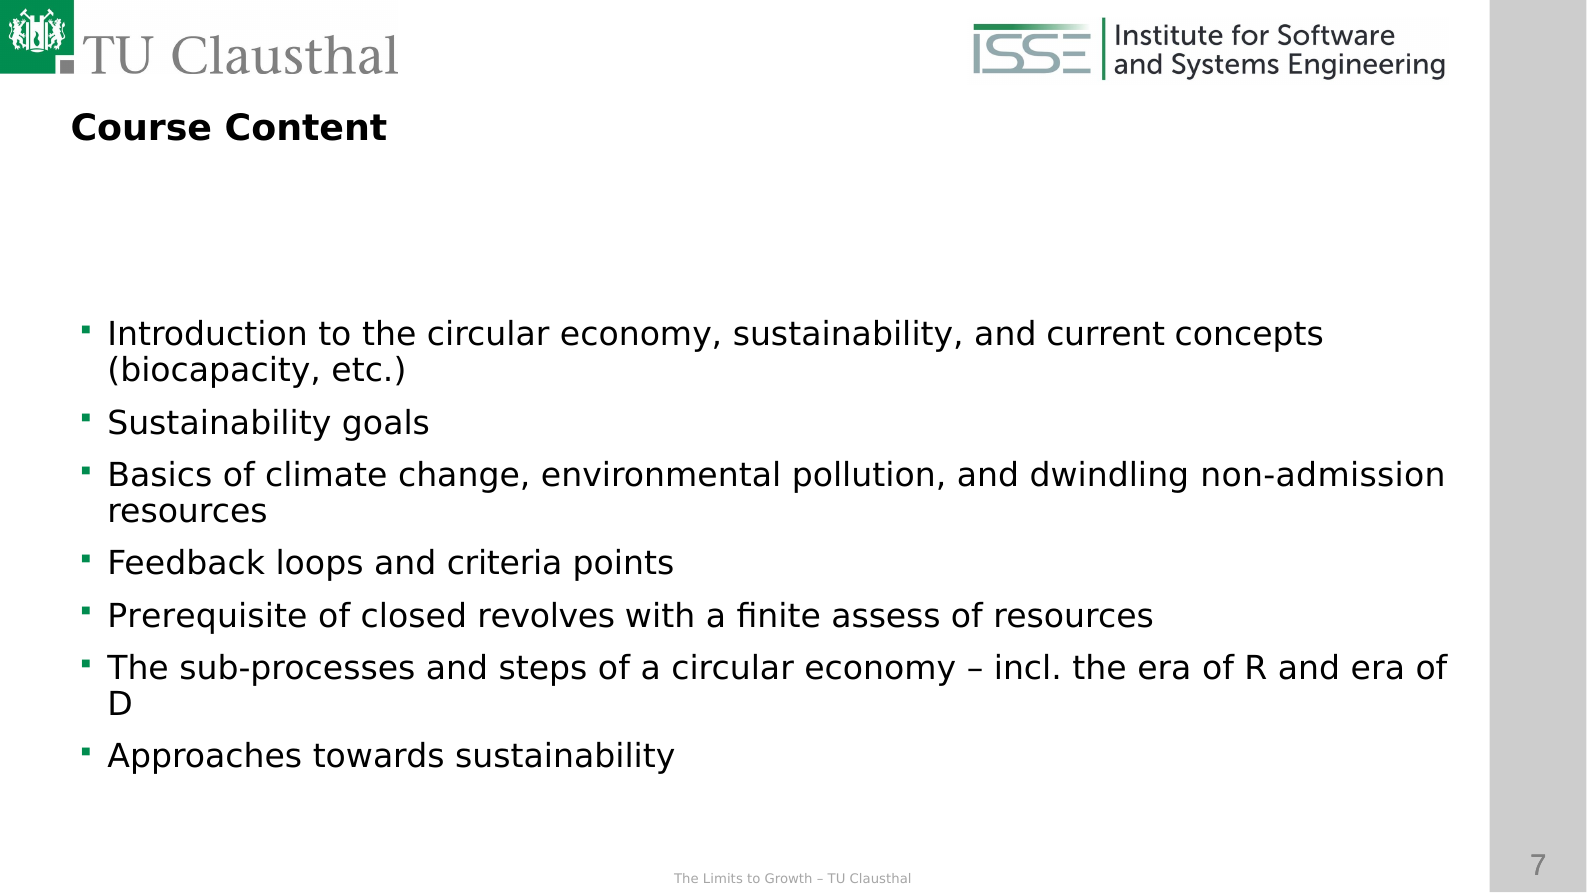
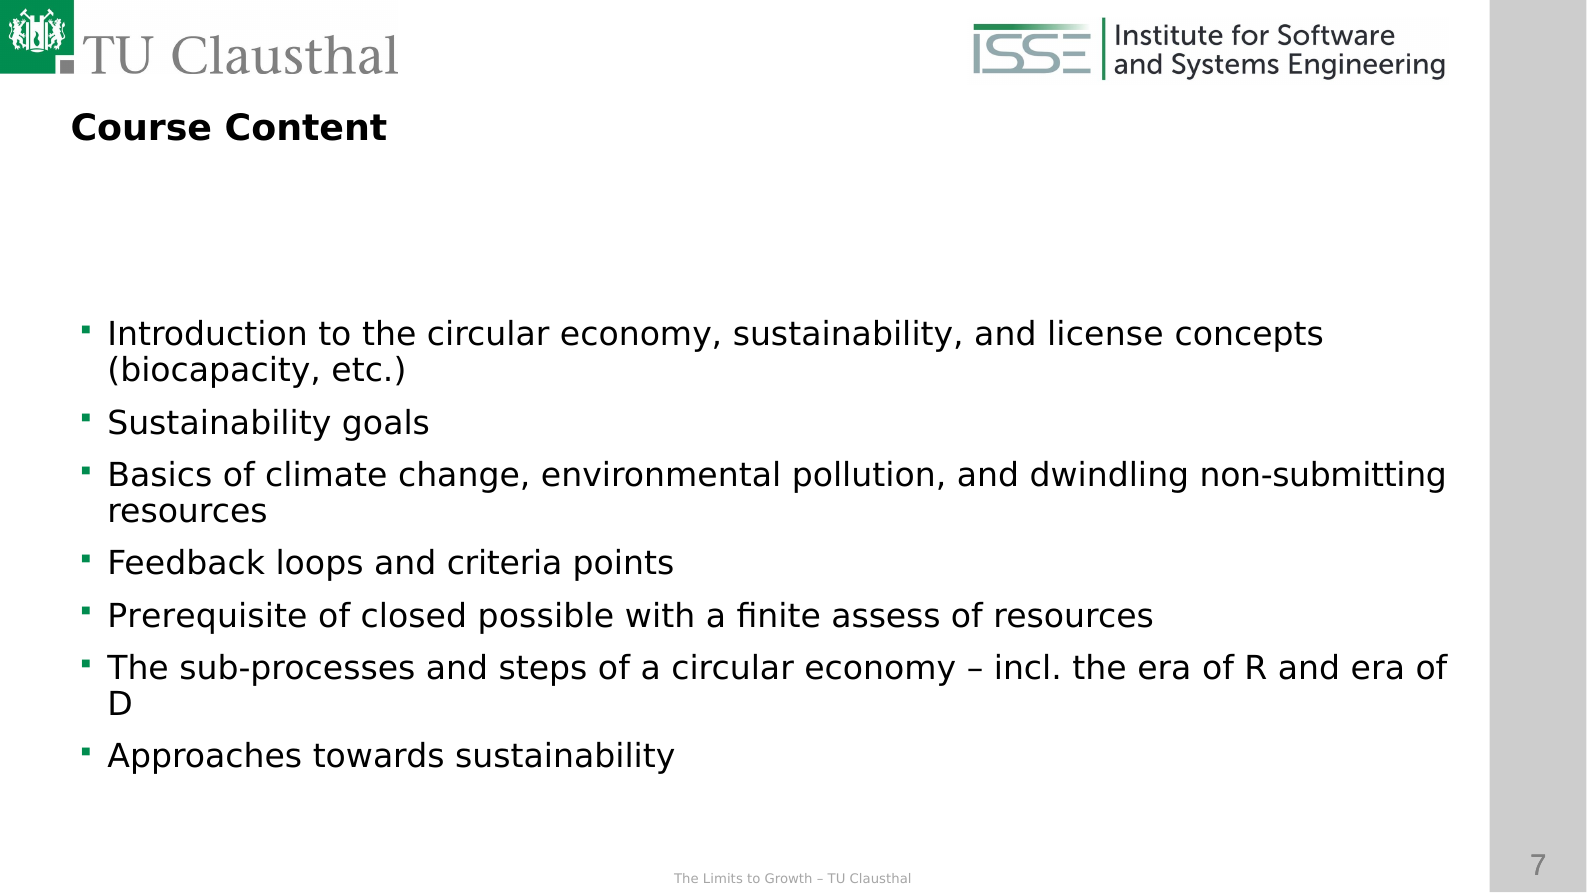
current: current -> license
non-admission: non-admission -> non-submitting
revolves: revolves -> possible
